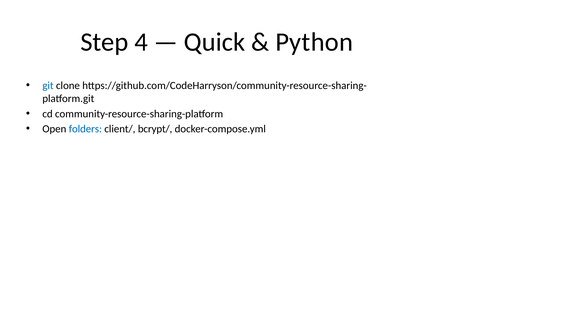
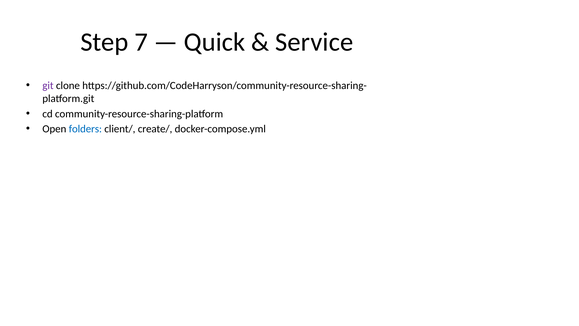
4: 4 -> 7
Python: Python -> Service
git colour: blue -> purple
bcrypt/: bcrypt/ -> create/
